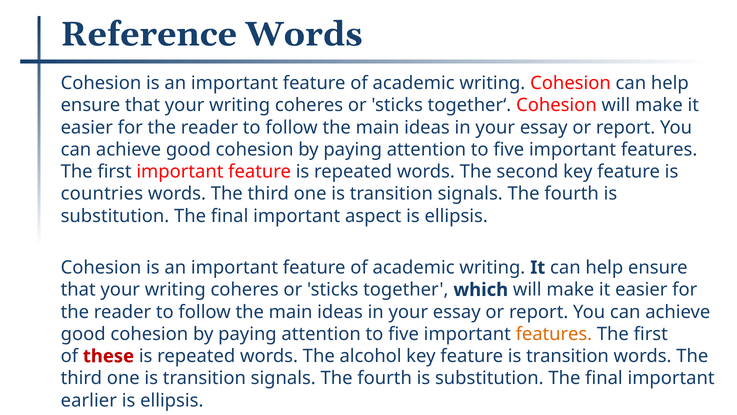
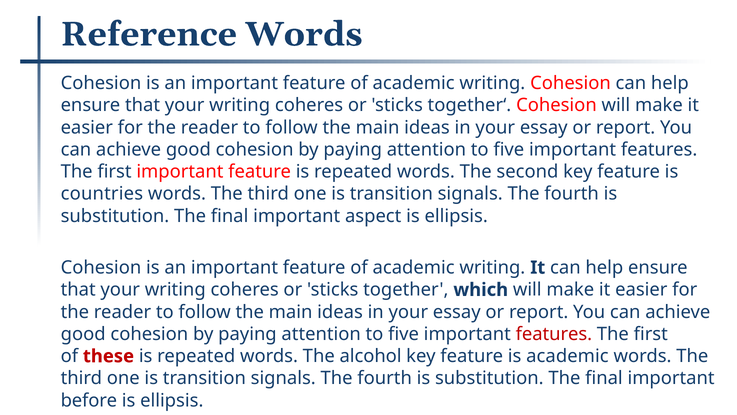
features at (554, 334) colour: orange -> red
feature is transition: transition -> academic
earlier: earlier -> before
